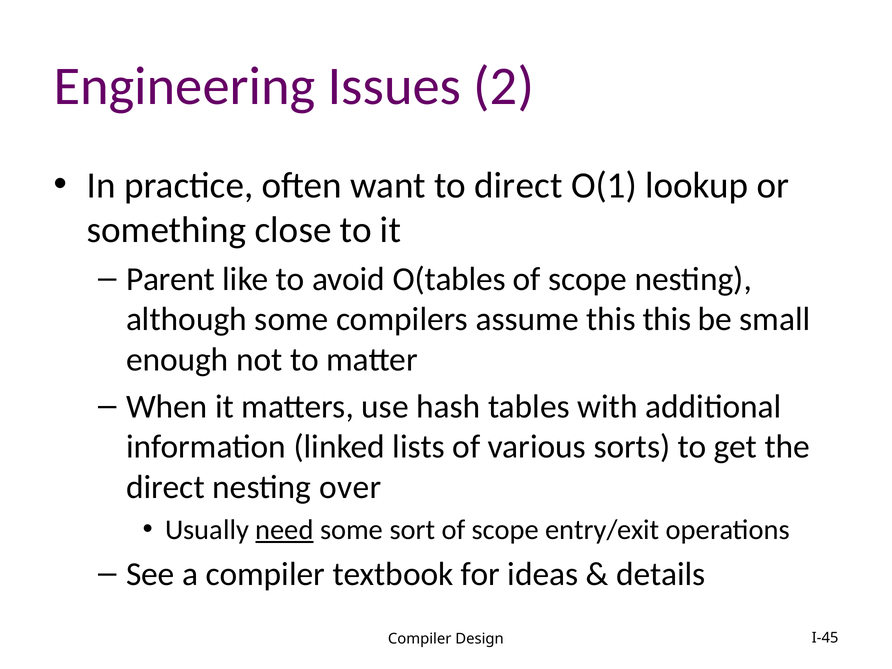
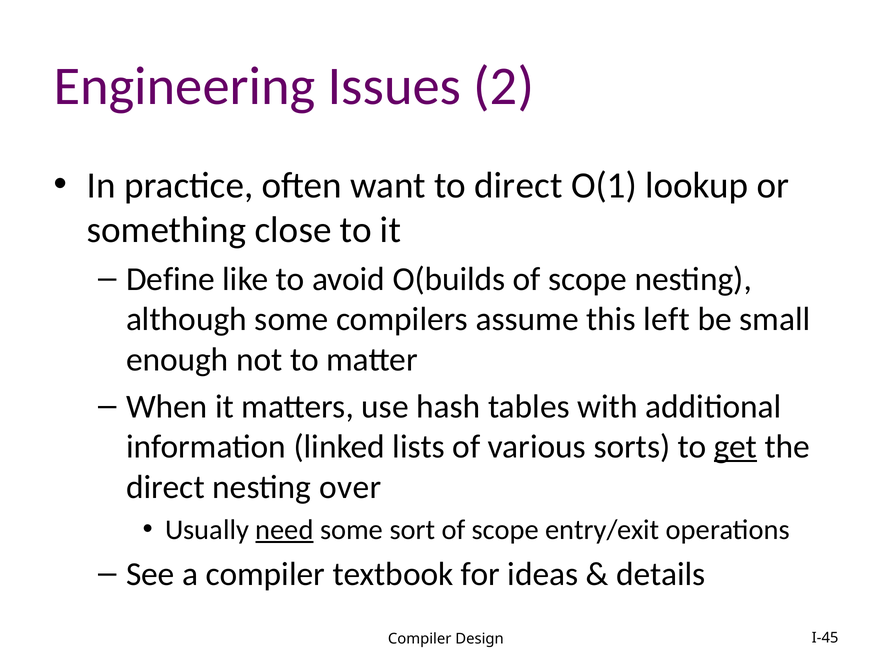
Parent: Parent -> Define
O(tables: O(tables -> O(builds
this this: this -> left
get underline: none -> present
